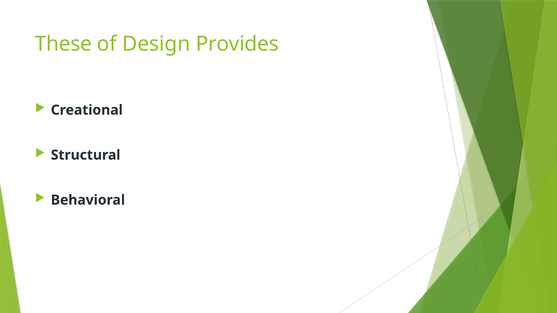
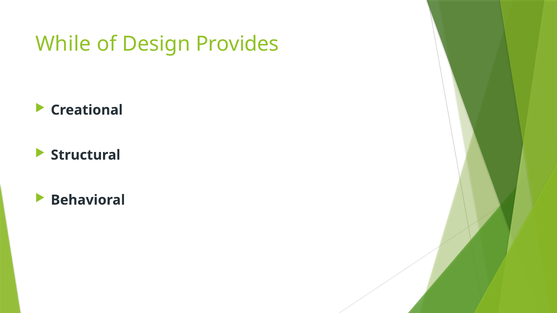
These: These -> While
